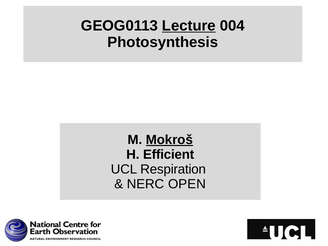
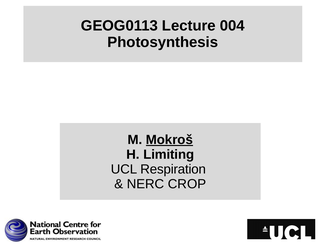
Lecture underline: present -> none
Efficient: Efficient -> Limiting
OPEN: OPEN -> CROP
